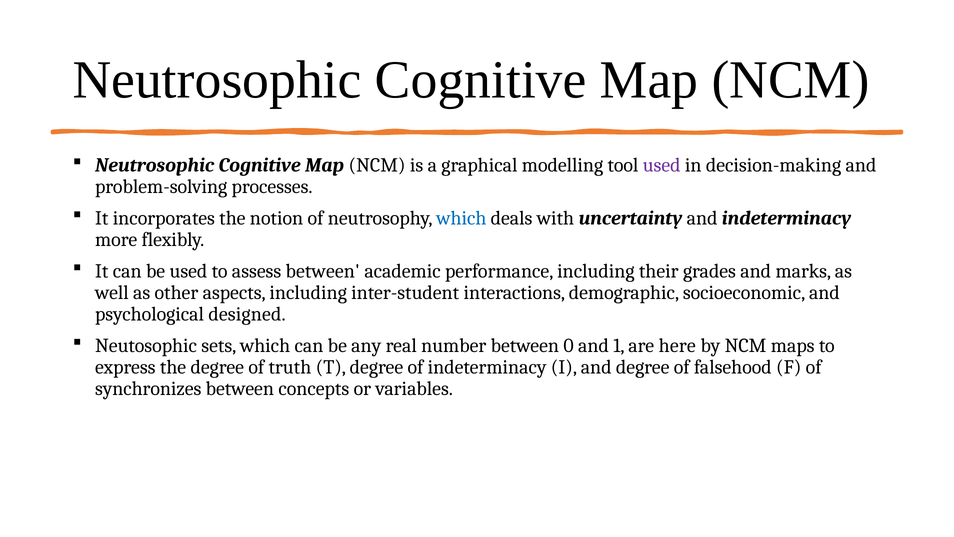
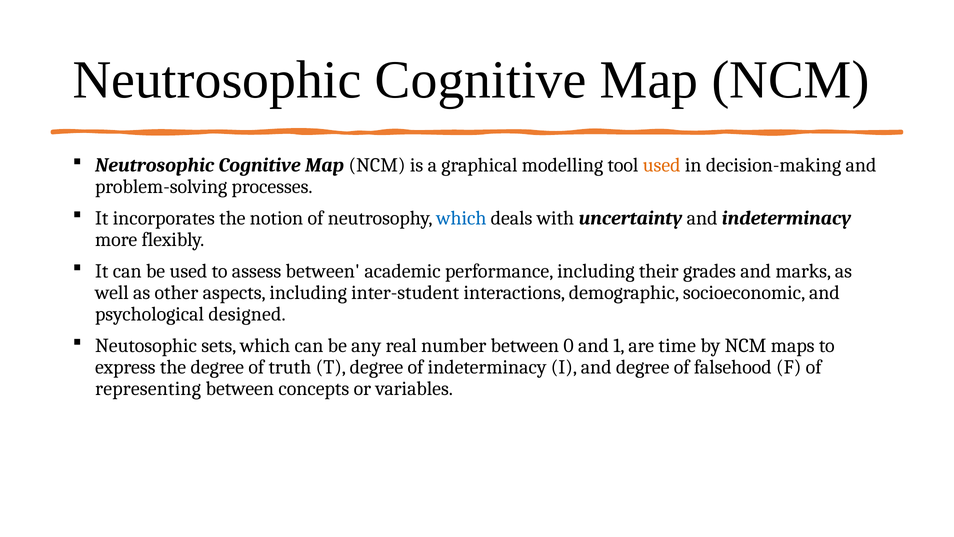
used at (662, 165) colour: purple -> orange
here: here -> time
synchronizes: synchronizes -> representing
